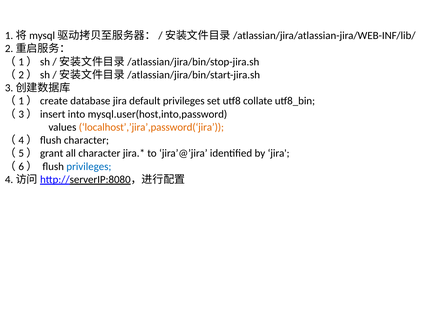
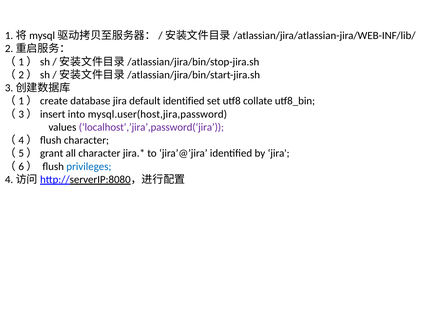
default privileges: privileges -> identified
mysql.user(host,into,password: mysql.user(host,into,password -> mysql.user(host,jira,password
localhost’,’jira’,password(‘jira colour: orange -> purple
